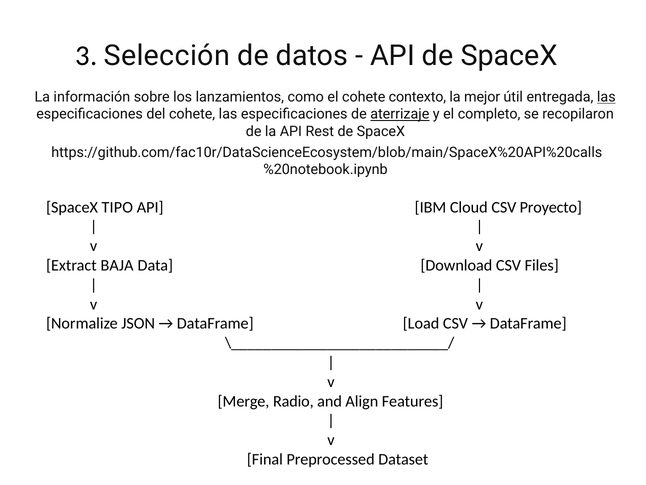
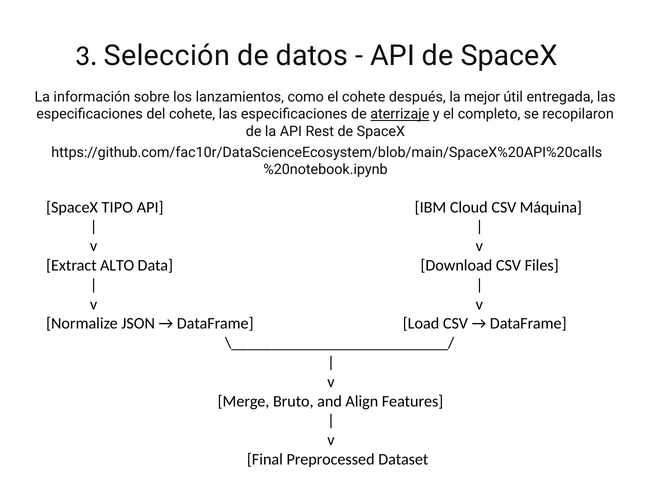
contexto: contexto -> después
las at (606, 97) underline: present -> none
Proyecto: Proyecto -> Máquina
BAJA: BAJA -> ALTO
Radio: Radio -> Bruto
